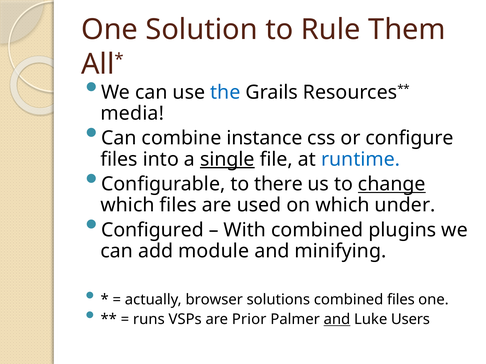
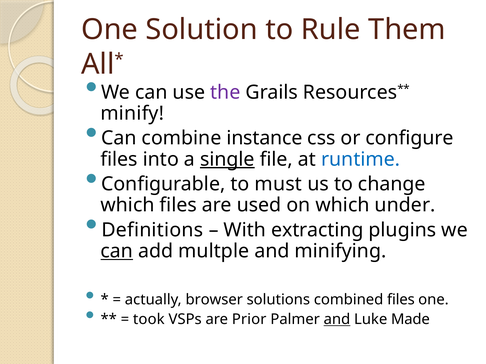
the colour: blue -> purple
media: media -> minify
there: there -> must
change underline: present -> none
Configured: Configured -> Definitions
With combined: combined -> extracting
can at (117, 251) underline: none -> present
module: module -> multple
runs: runs -> took
Users: Users -> Made
